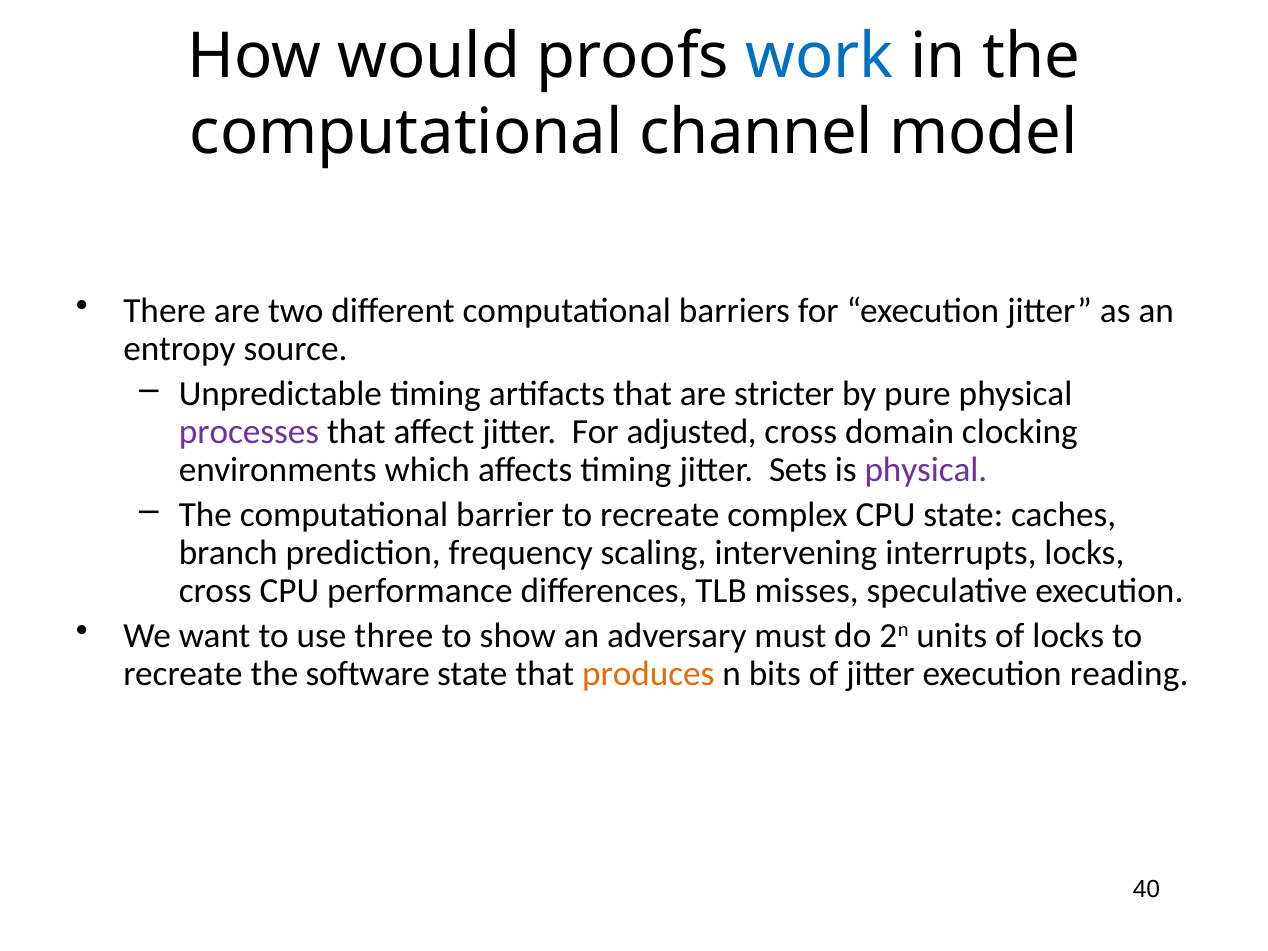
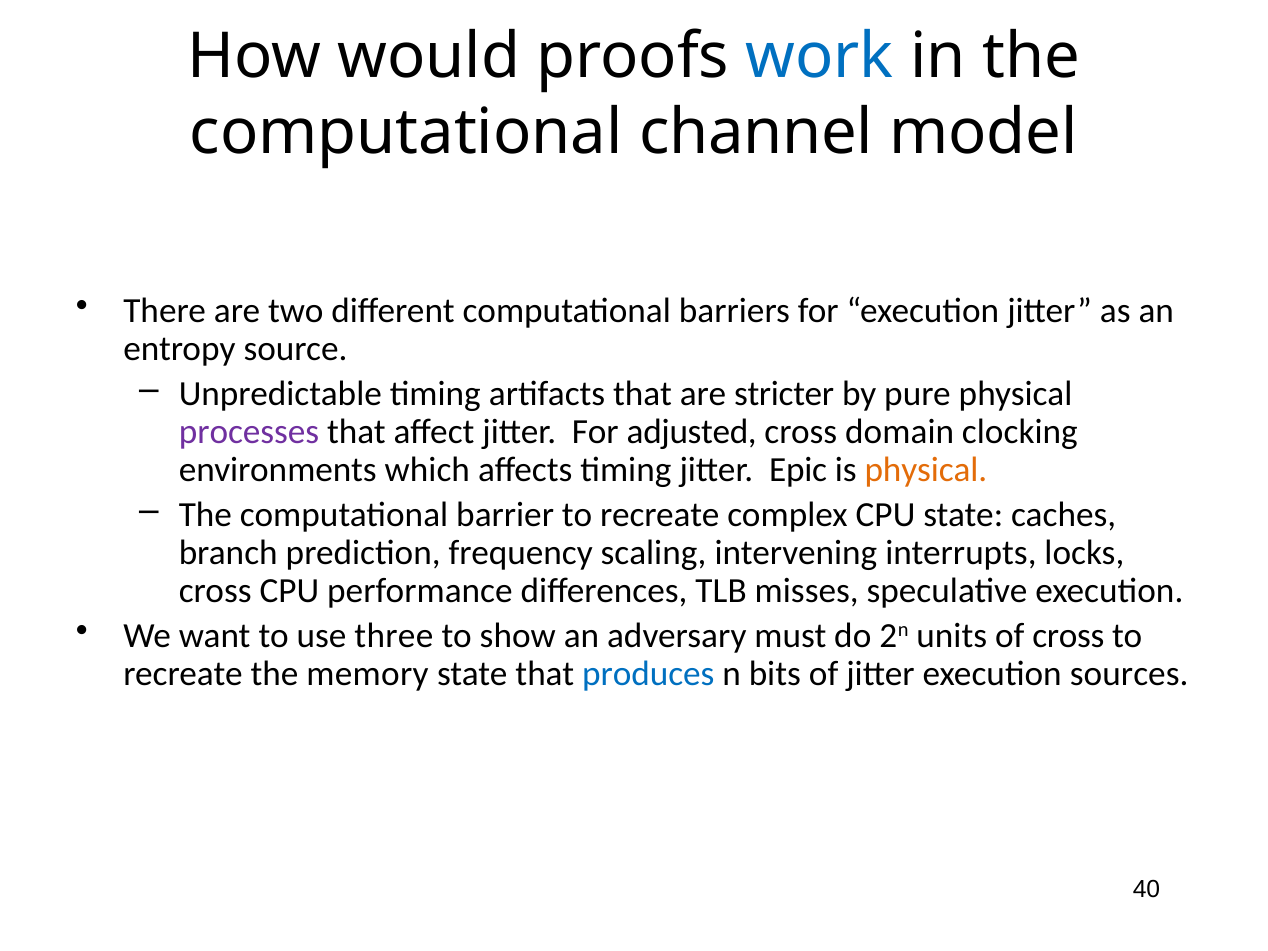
Sets: Sets -> Epic
physical at (926, 470) colour: purple -> orange
of locks: locks -> cross
software: software -> memory
produces colour: orange -> blue
reading: reading -> sources
